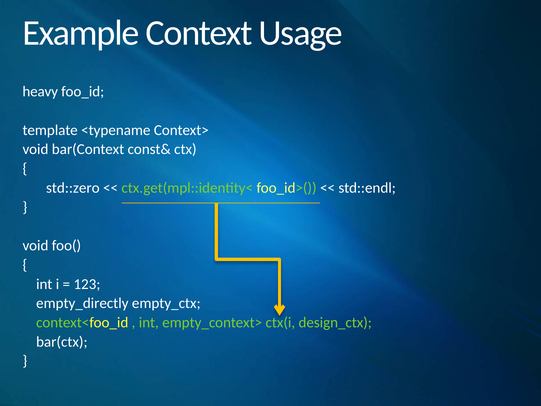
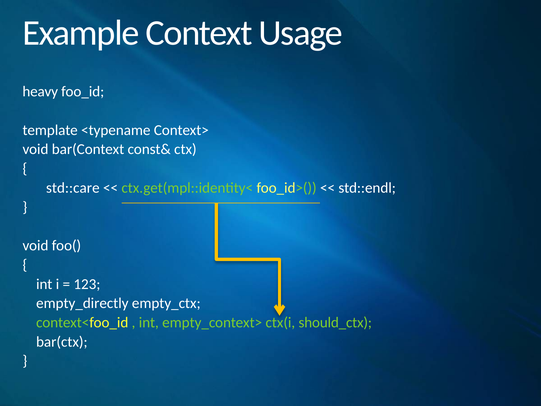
std::zero: std::zero -> std::care
design_ctx: design_ctx -> should_ctx
